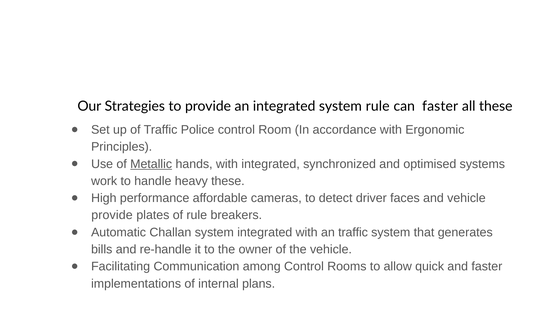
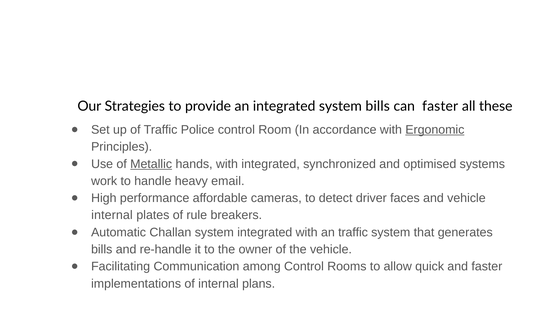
system rule: rule -> bills
Ergonomic underline: none -> present
heavy these: these -> email
provide at (112, 215): provide -> internal
